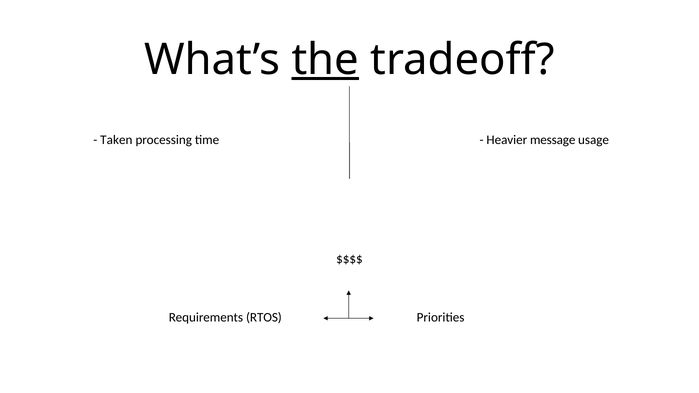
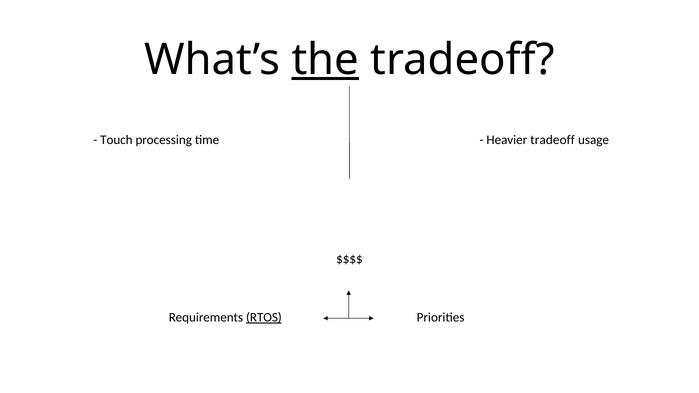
Taken: Taken -> Touch
Heavier message: message -> tradeoff
RTOS underline: none -> present
